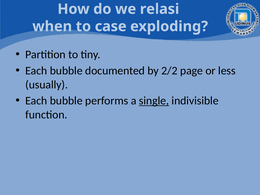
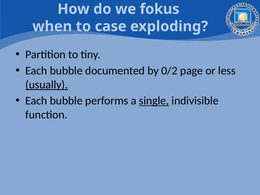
relasi: relasi -> fokus
2/2: 2/2 -> 0/2
usually underline: none -> present
